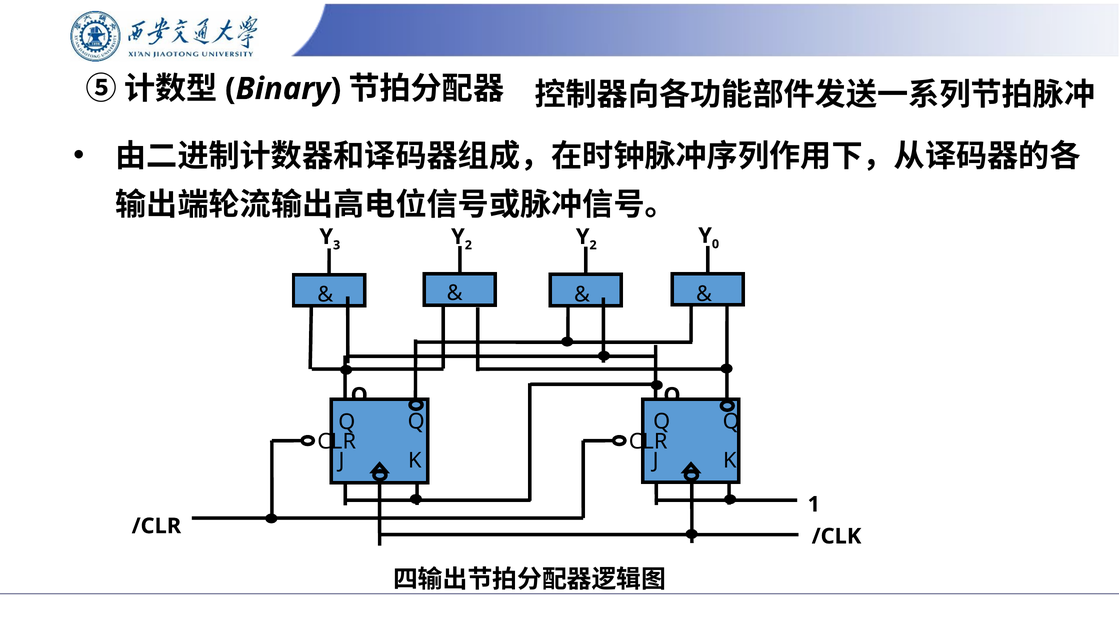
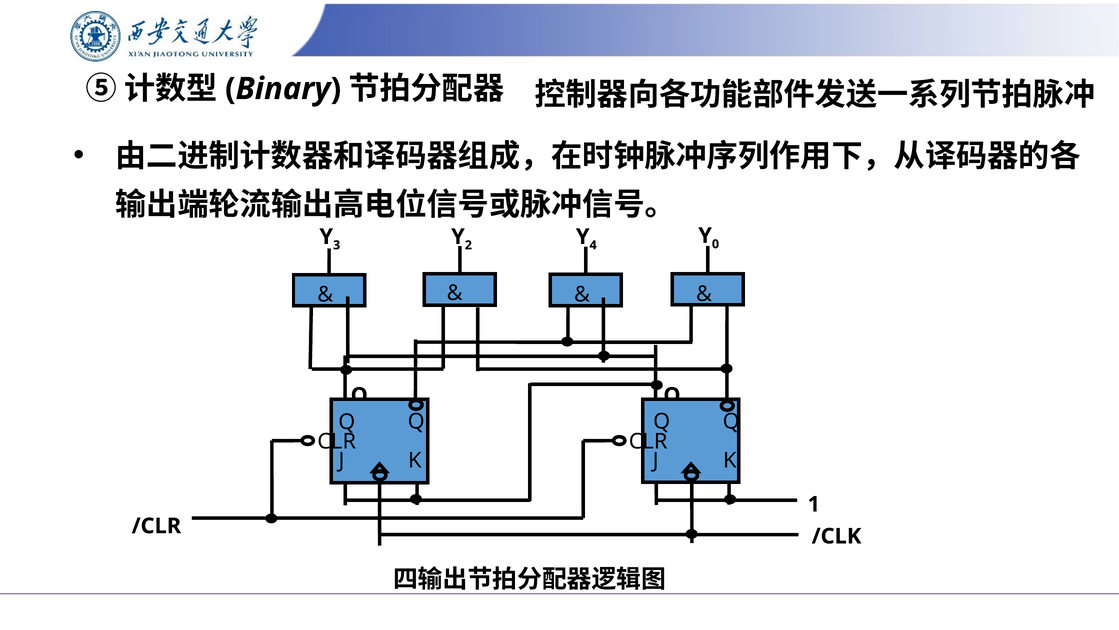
2 at (593, 245): 2 -> 4
